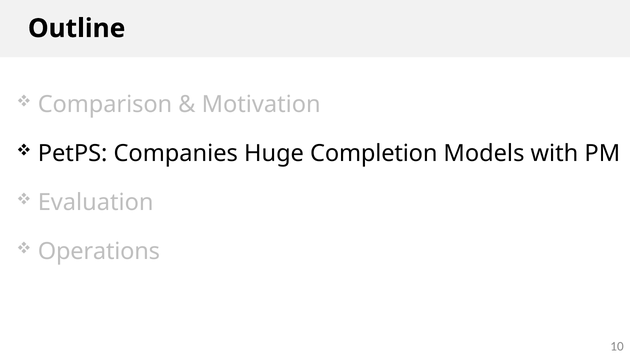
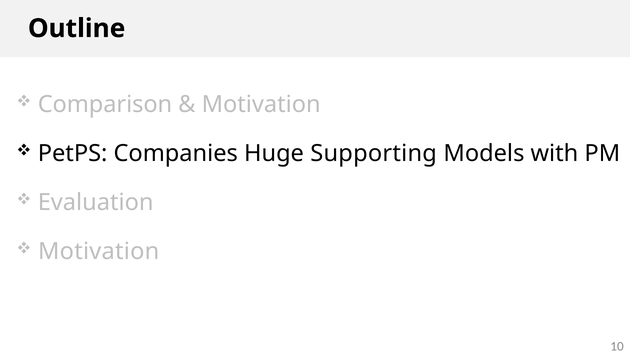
Completion: Completion -> Supporting
Operations at (99, 252): Operations -> Motivation
